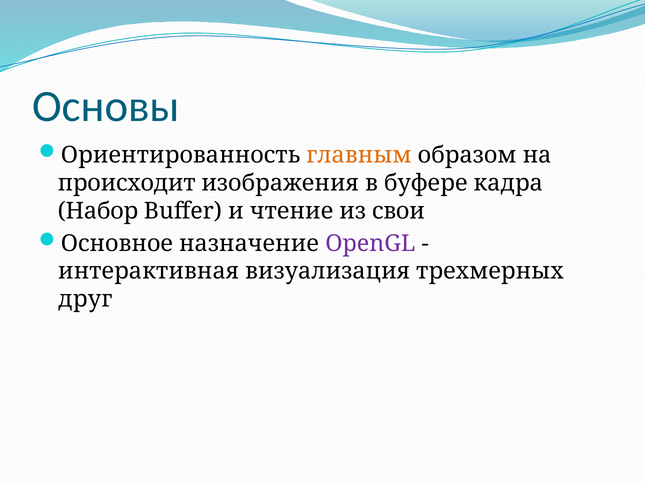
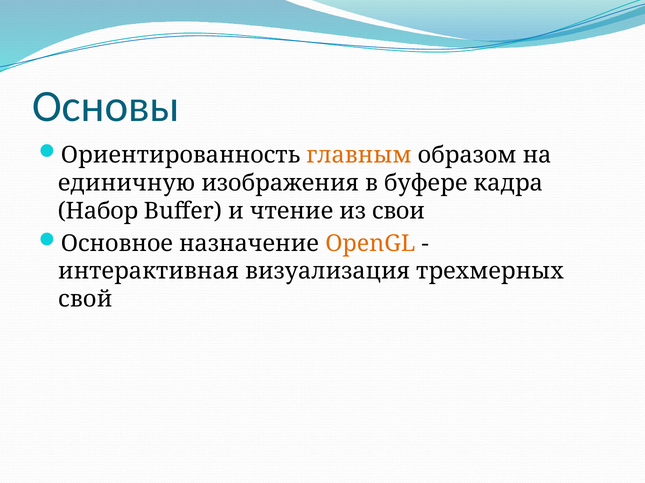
происходит: происходит -> единичную
OpenGL colour: purple -> orange
друг: друг -> свой
